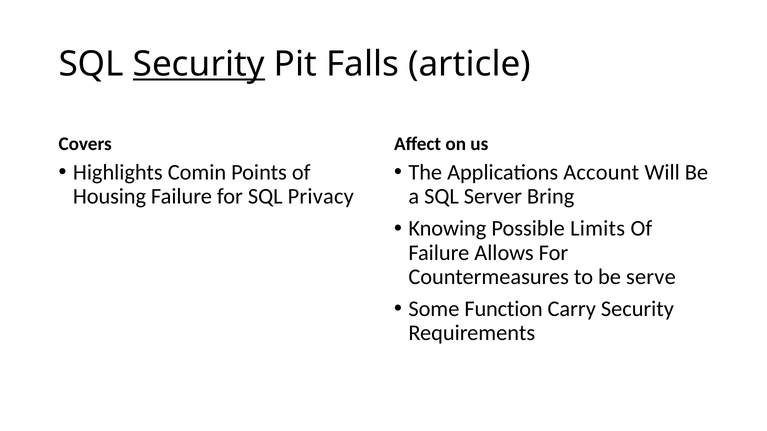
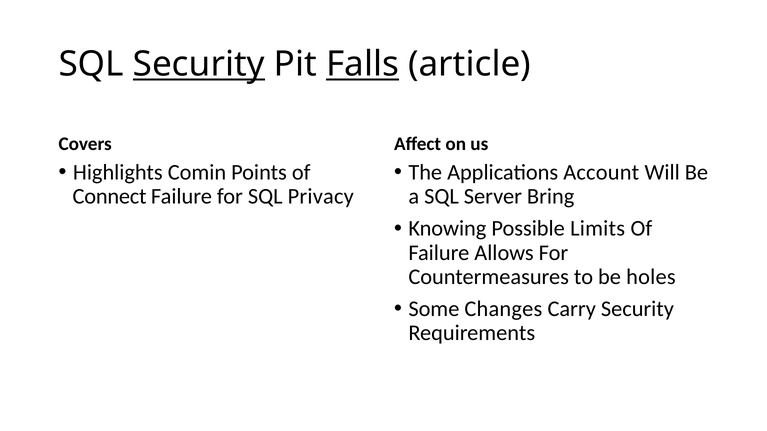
Falls underline: none -> present
Housing: Housing -> Connect
serve: serve -> holes
Function: Function -> Changes
